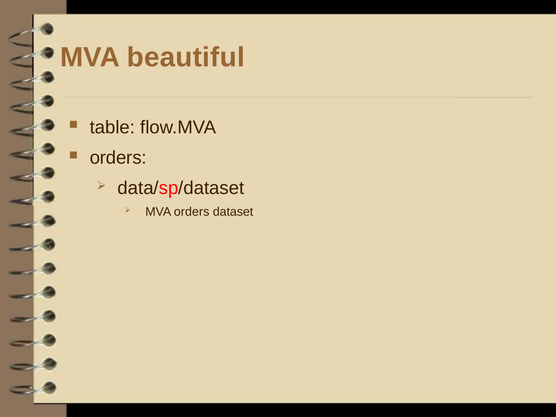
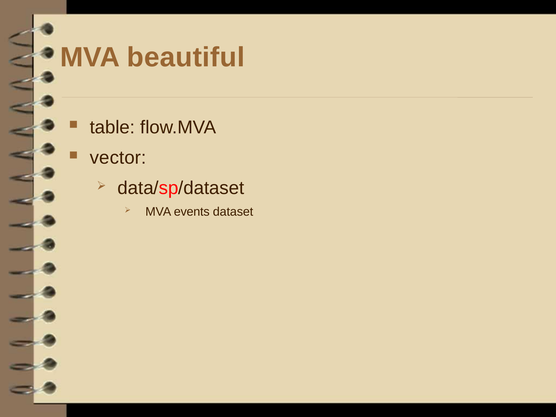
orders at (118, 158): orders -> vector
MVA orders: orders -> events
